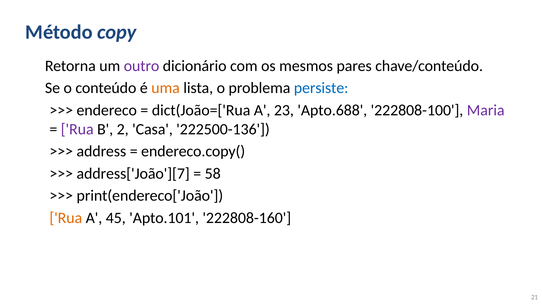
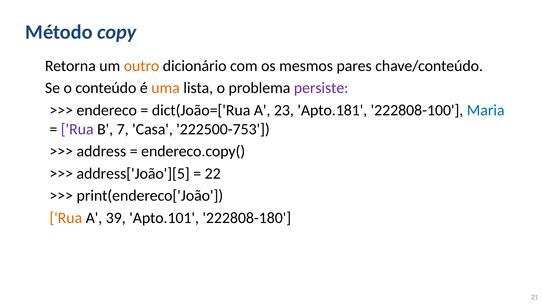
outro colour: purple -> orange
persiste colour: blue -> purple
Apto.688: Apto.688 -> Apto.181
Maria colour: purple -> blue
2: 2 -> 7
222500-136: 222500-136 -> 222500-753
address['João'][7: address['João'][7 -> address['João'][5
58: 58 -> 22
45: 45 -> 39
222808-160: 222808-160 -> 222808-180
